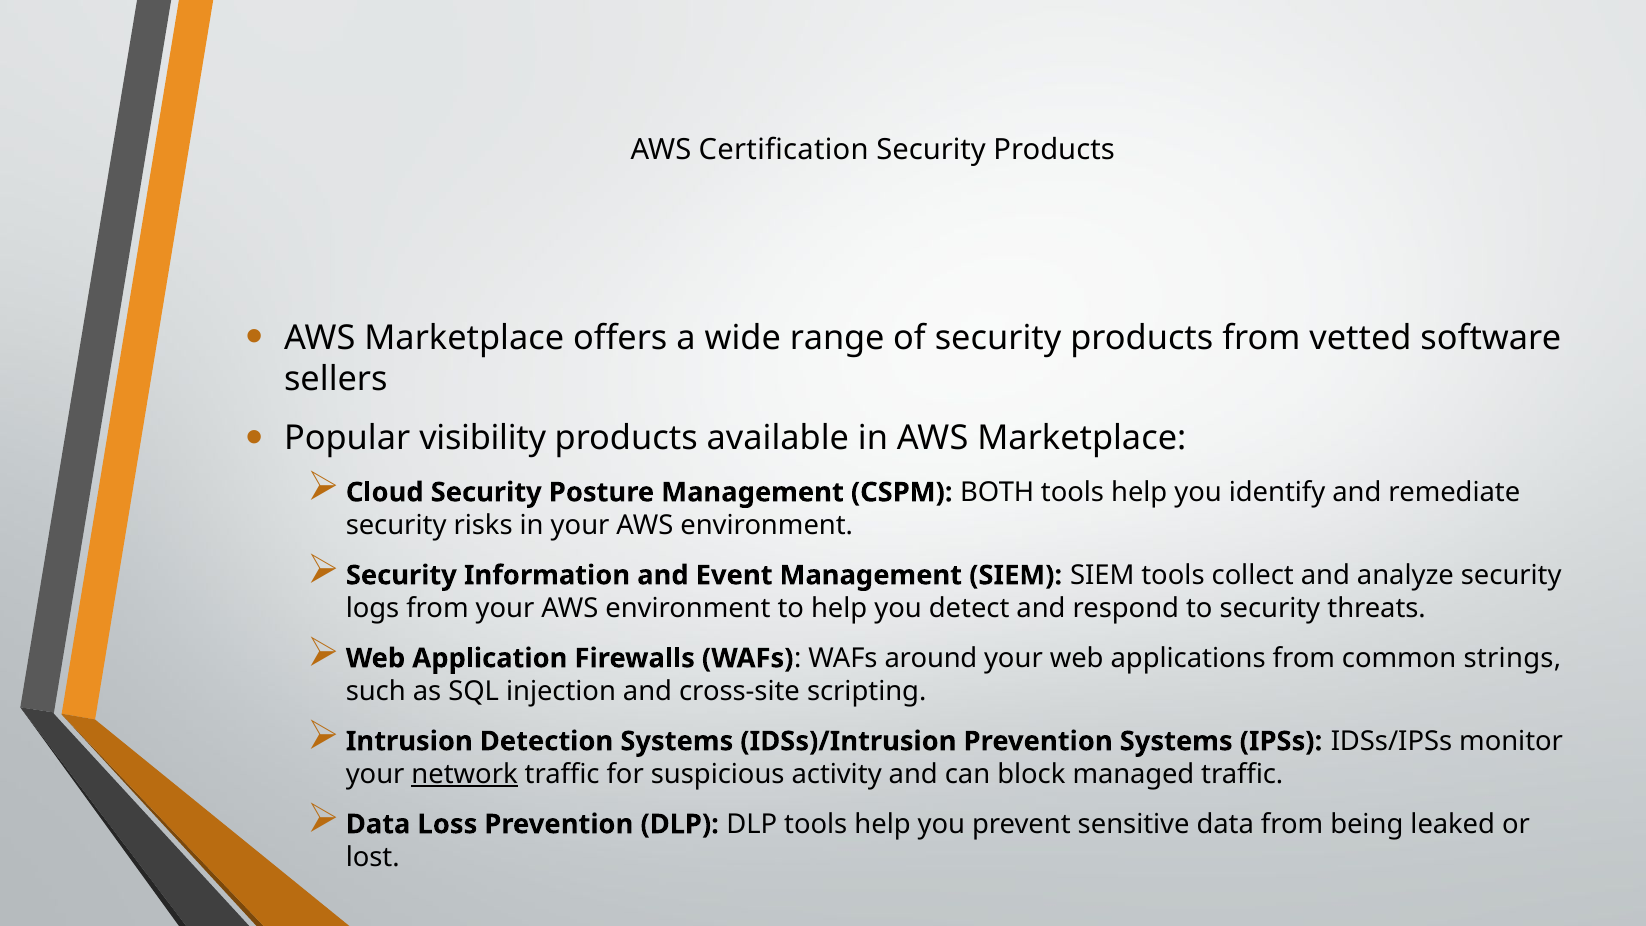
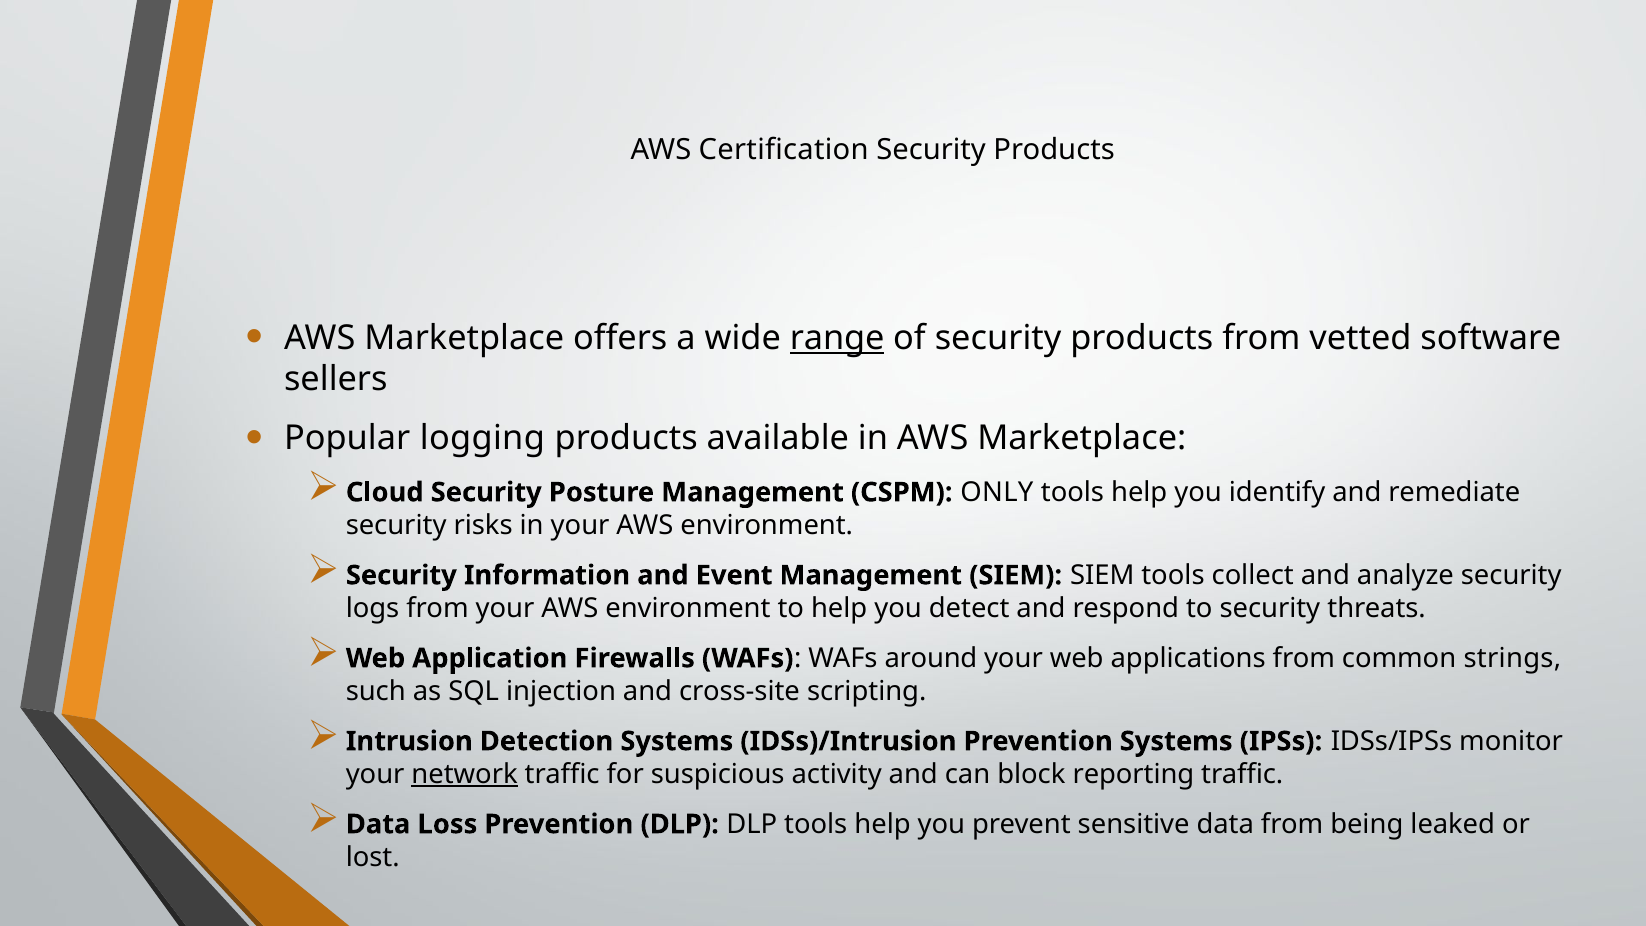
range underline: none -> present
visibility: visibility -> logging
BOTH: BOTH -> ONLY
managed: managed -> reporting
